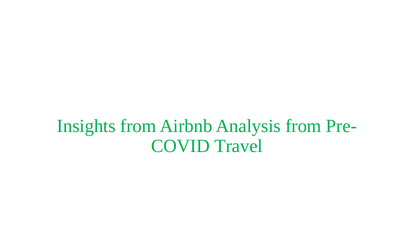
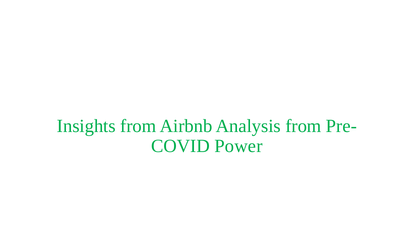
Travel: Travel -> Power
